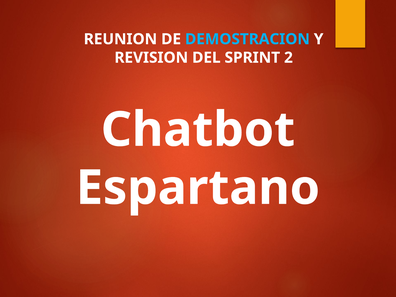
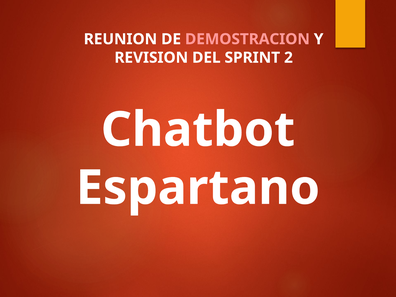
DEMOSTRACION colour: light blue -> pink
